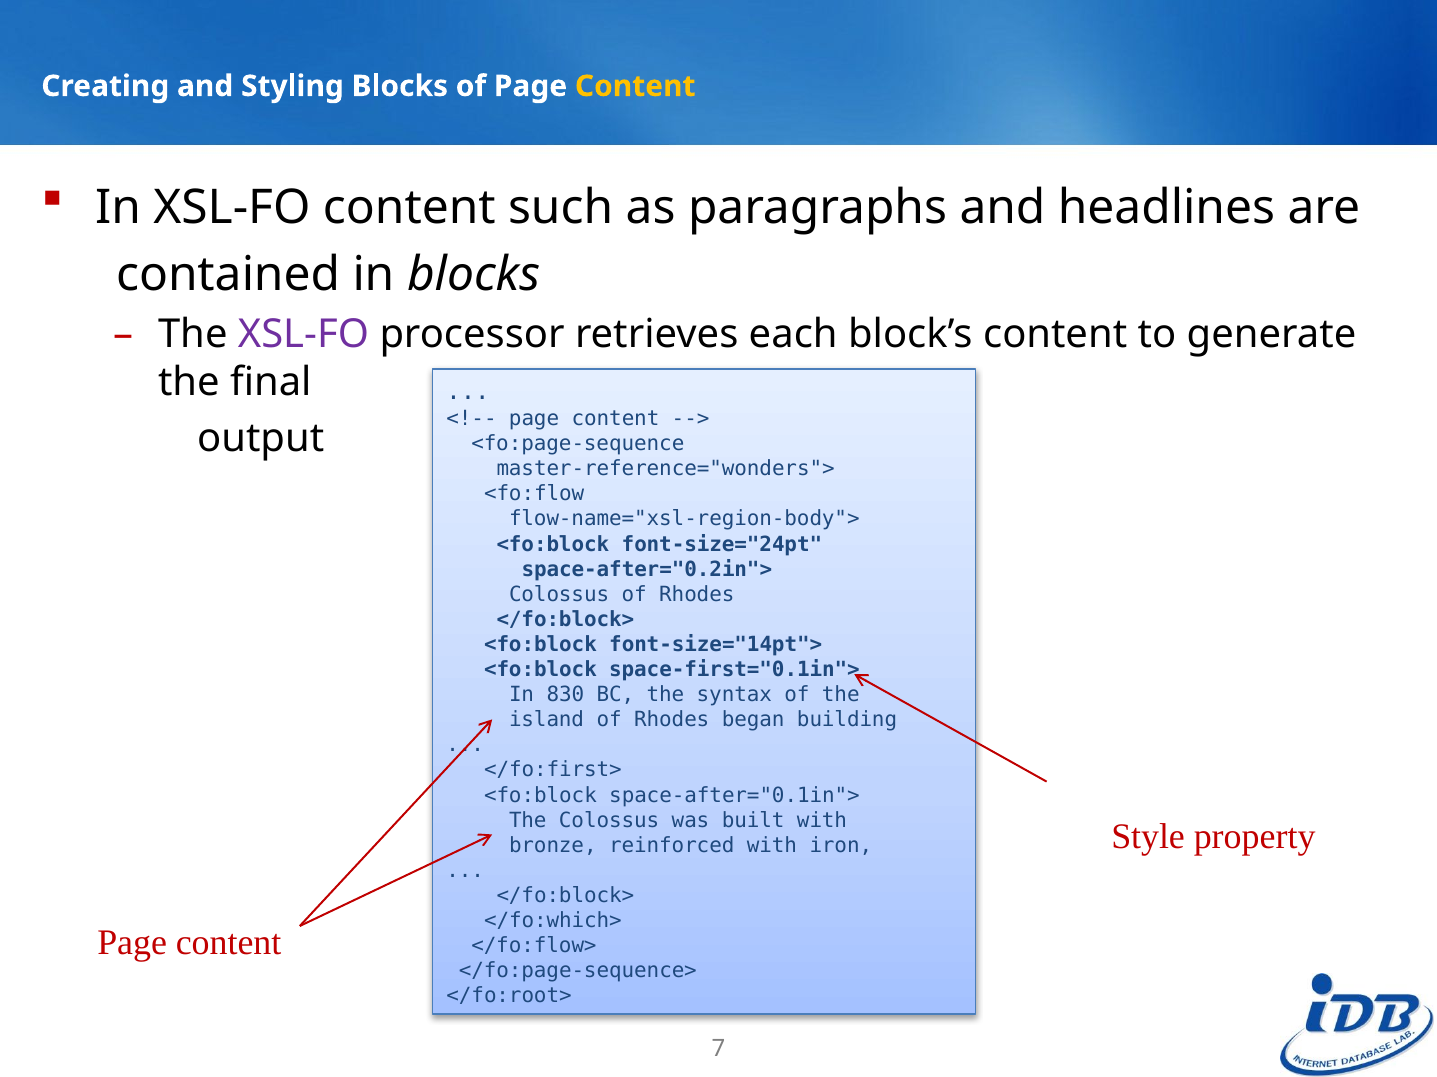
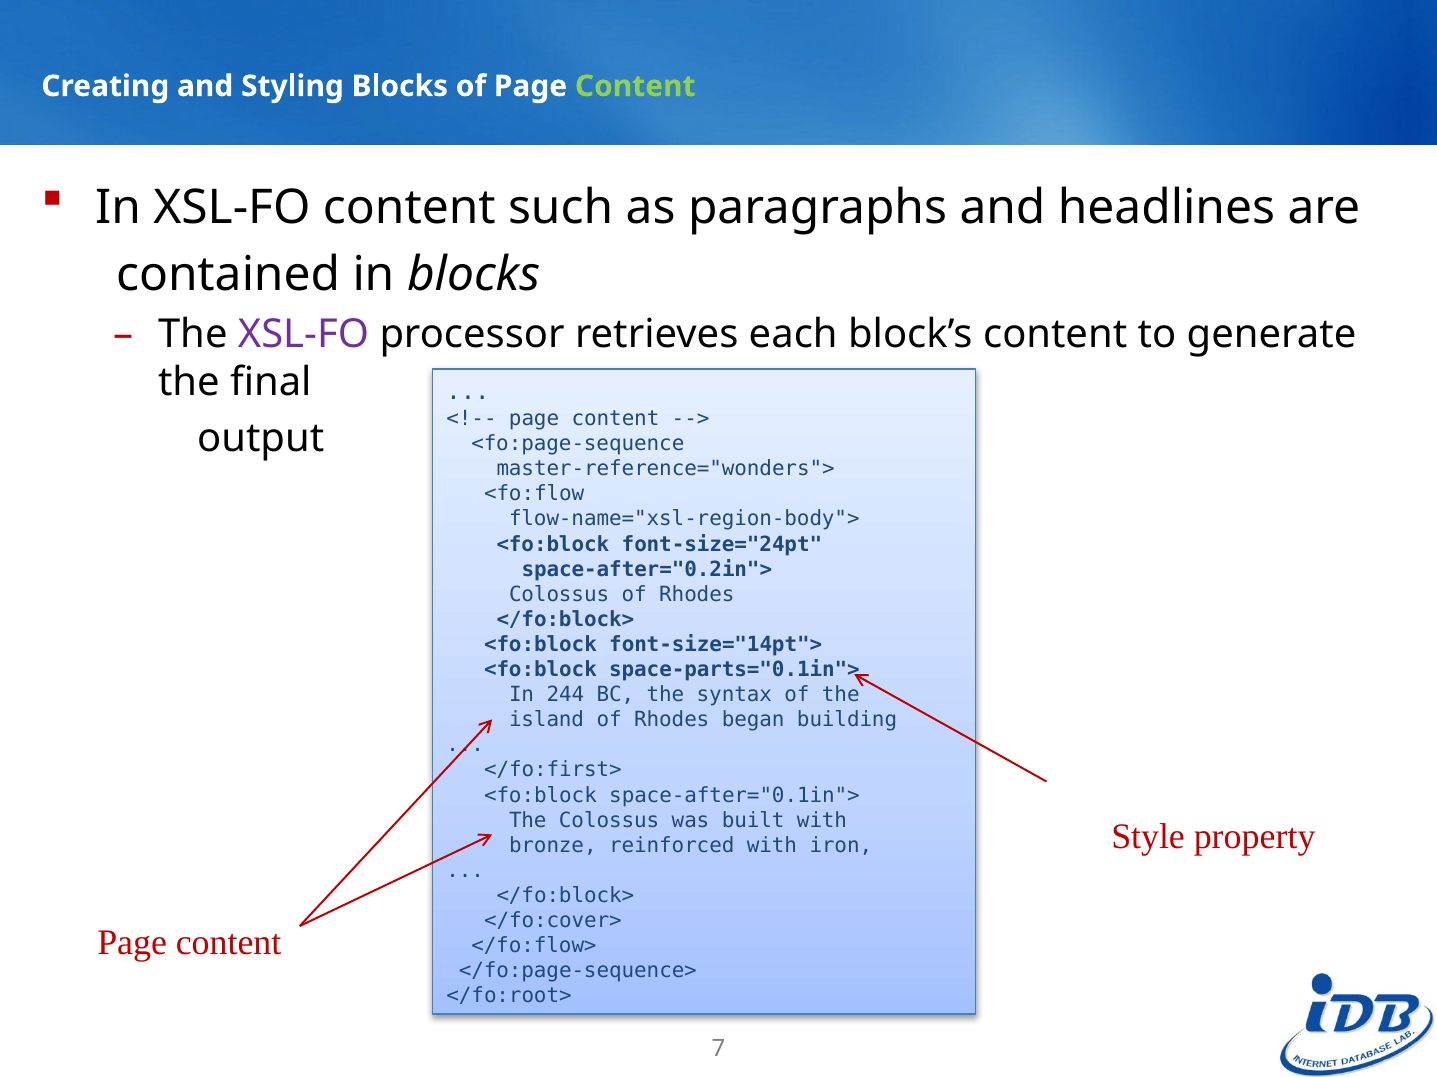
Content at (635, 86) colour: yellow -> light green
space-first="0.1in">: space-first="0.1in"> -> space-parts="0.1in">
830: 830 -> 244
</fo:which>: </fo:which> -> </fo:cover>
